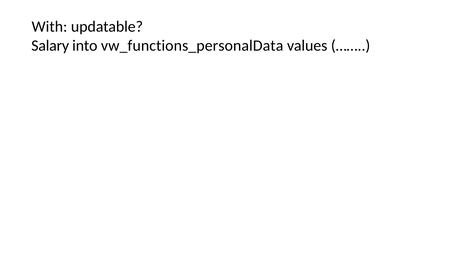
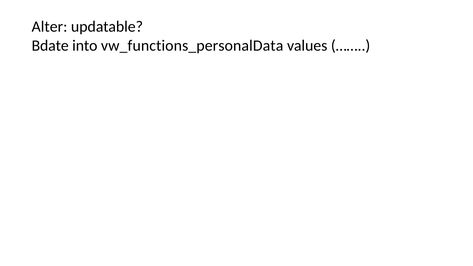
With: With -> Alter
Salary: Salary -> Bdate
